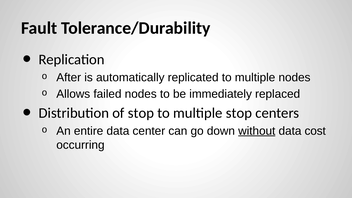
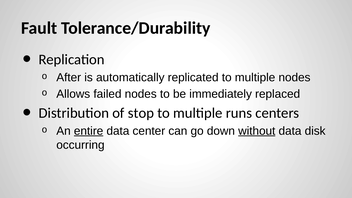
multiple stop: stop -> runs
entire underline: none -> present
cost: cost -> disk
